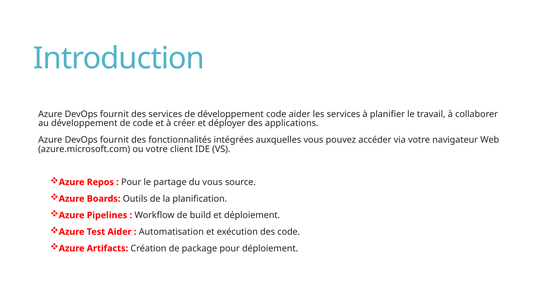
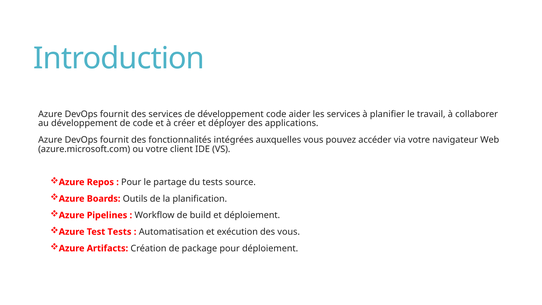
du vous: vous -> tests
Test Aider: Aider -> Tests
des code: code -> vous
